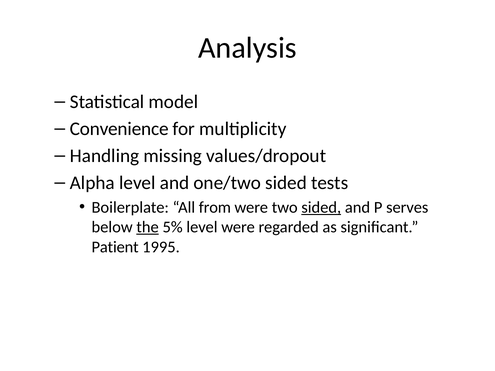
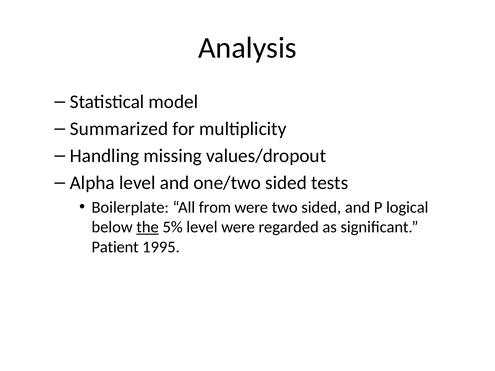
Convenience: Convenience -> Summarized
sided at (321, 207) underline: present -> none
serves: serves -> logical
